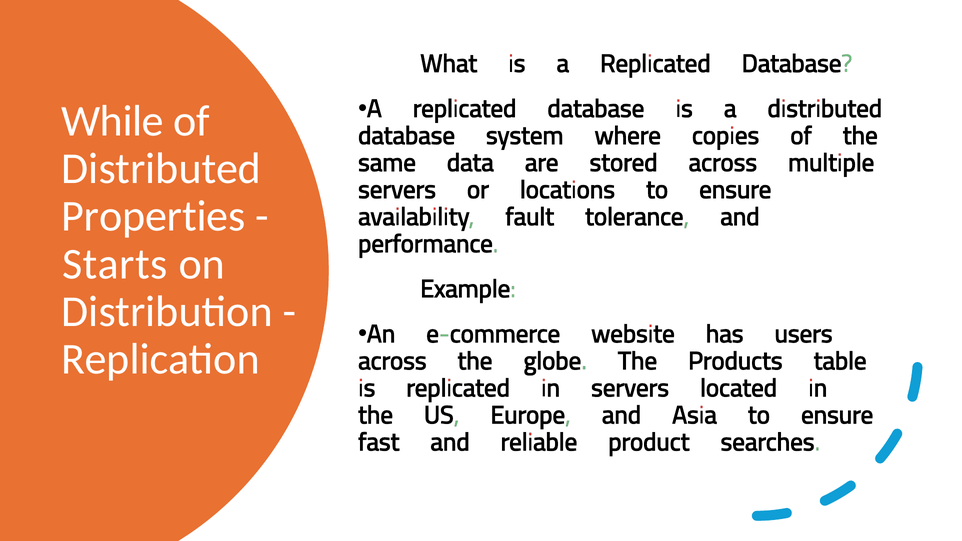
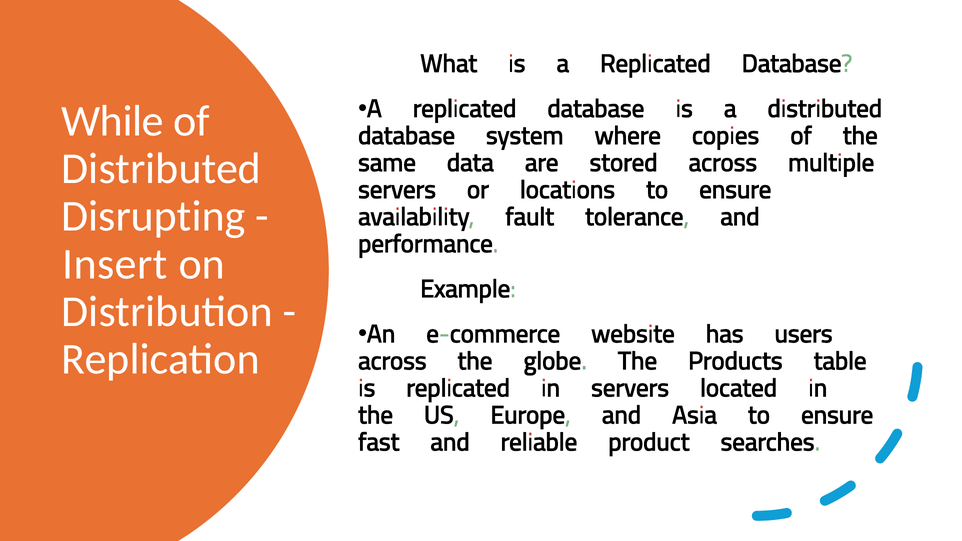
Properties: Properties -> Disrupting
Starts: Starts -> Insert
